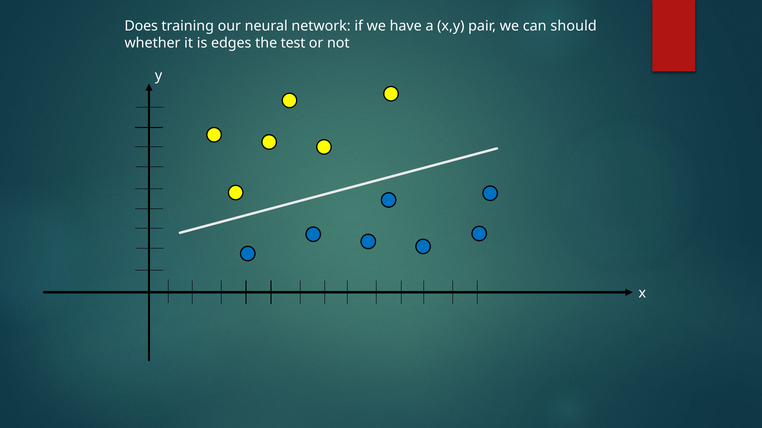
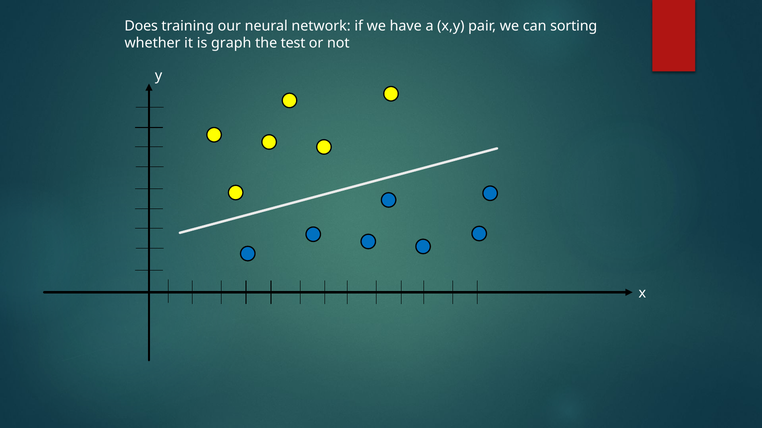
should: should -> sorting
edges: edges -> graph
